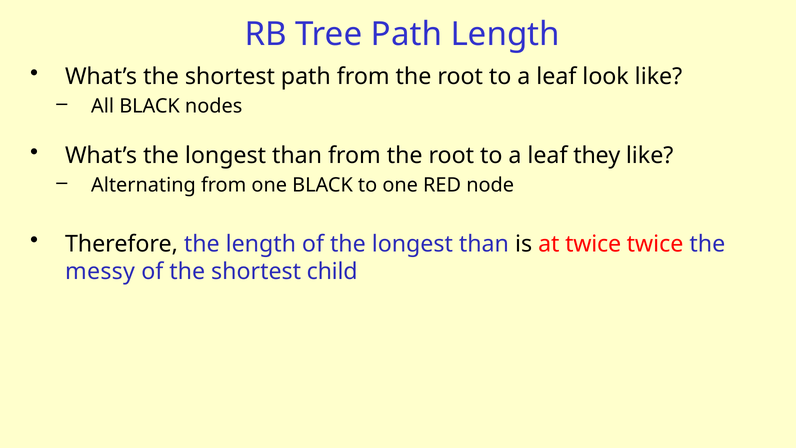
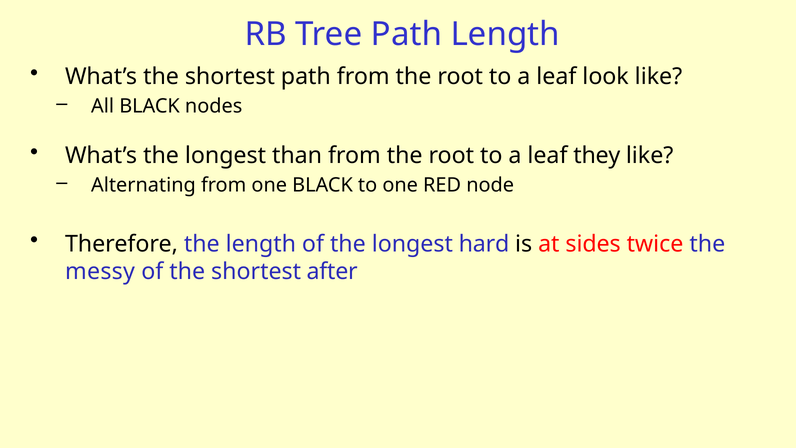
of the longest than: than -> hard
at twice: twice -> sides
child: child -> after
